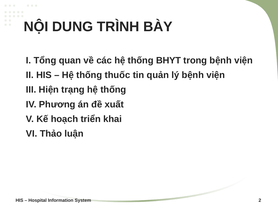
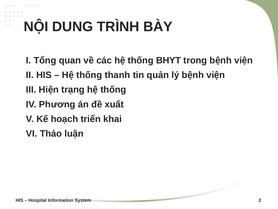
thuốc: thuốc -> thanh
